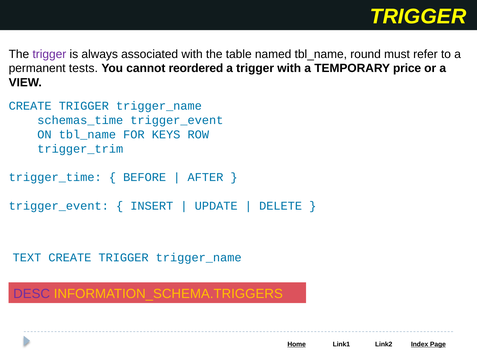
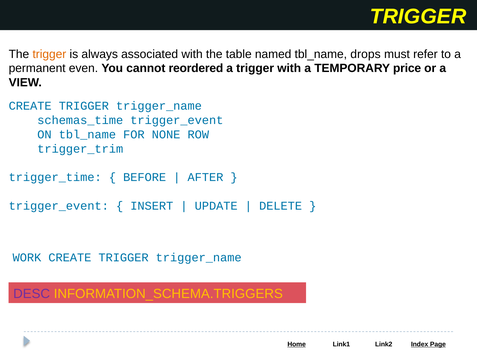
trigger at (49, 54) colour: purple -> orange
round: round -> drops
tests: tests -> even
KEYS: KEYS -> NONE
TEXT: TEXT -> WORK
